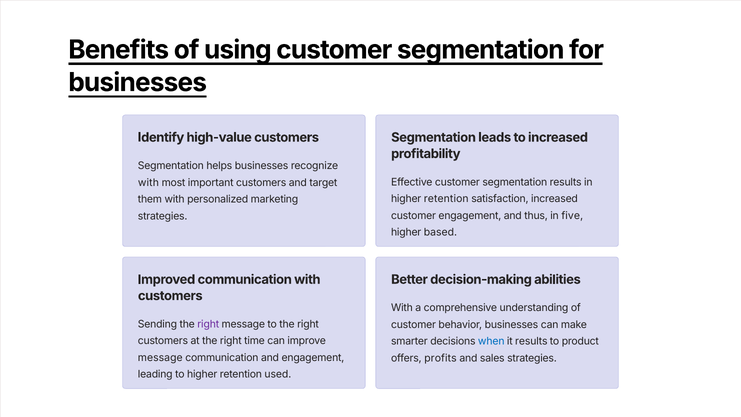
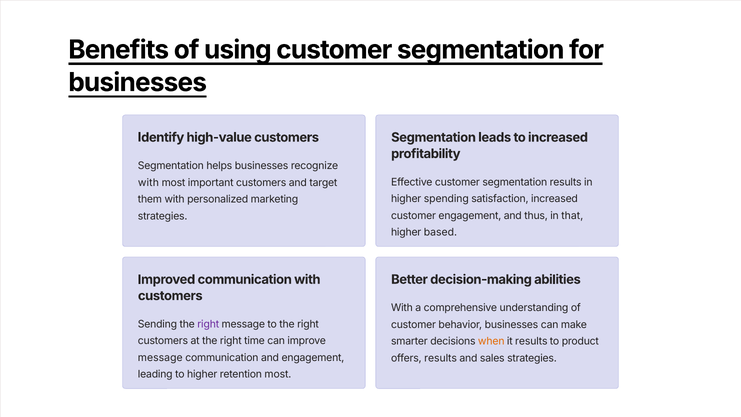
retention at (446, 199): retention -> spending
five: five -> that
when colour: blue -> orange
offers profits: profits -> results
retention used: used -> most
